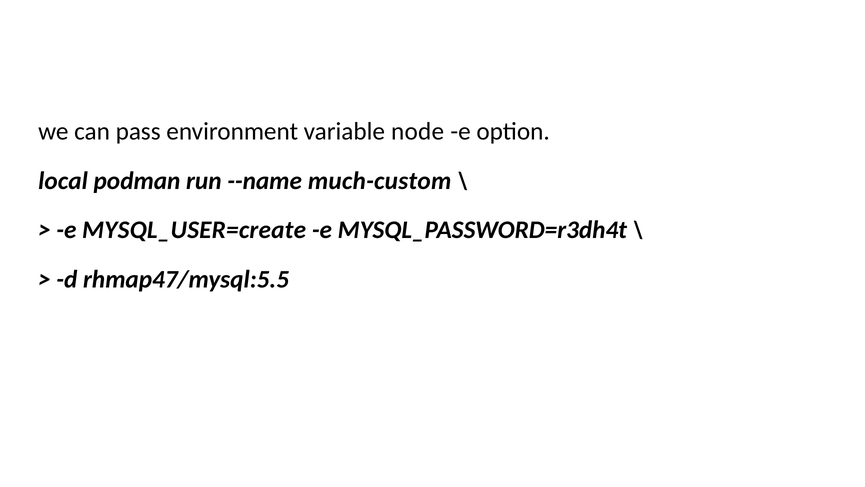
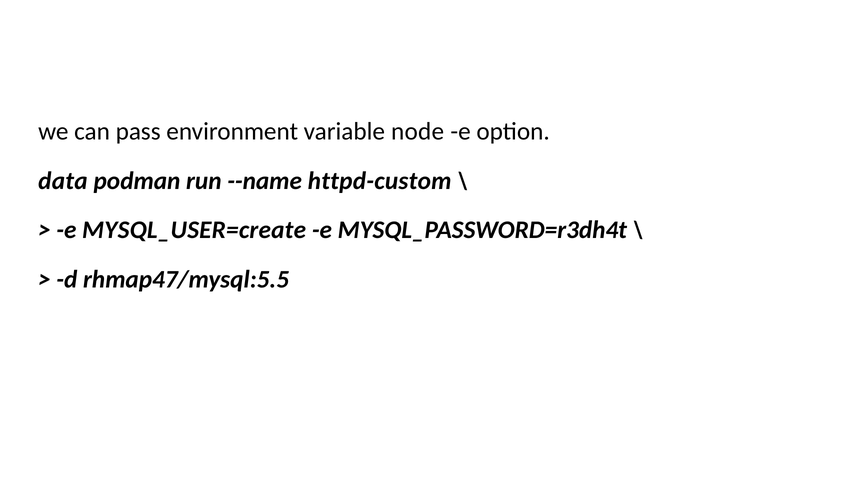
local: local -> data
much-custom: much-custom -> httpd-custom
